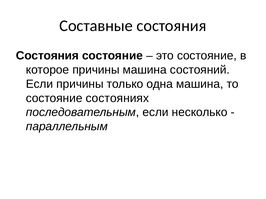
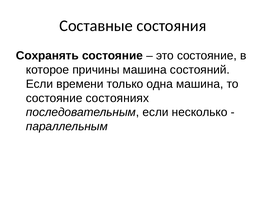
Состояния at (47, 56): Состояния -> Сохранять
Если причины: причины -> времени
